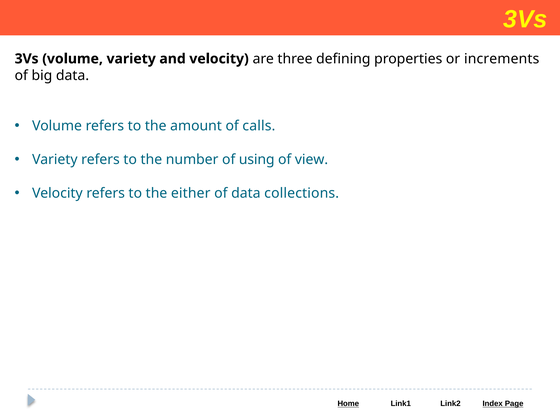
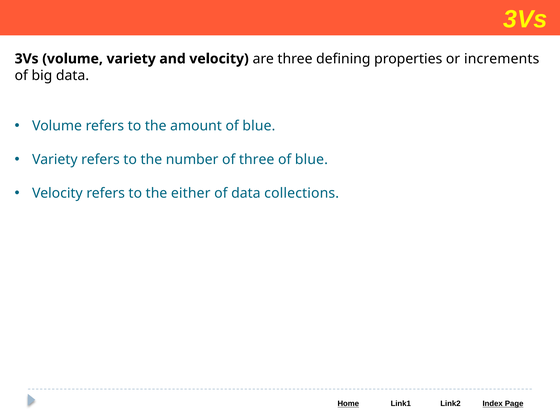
amount of calls: calls -> blue
of using: using -> three
view at (311, 160): view -> blue
